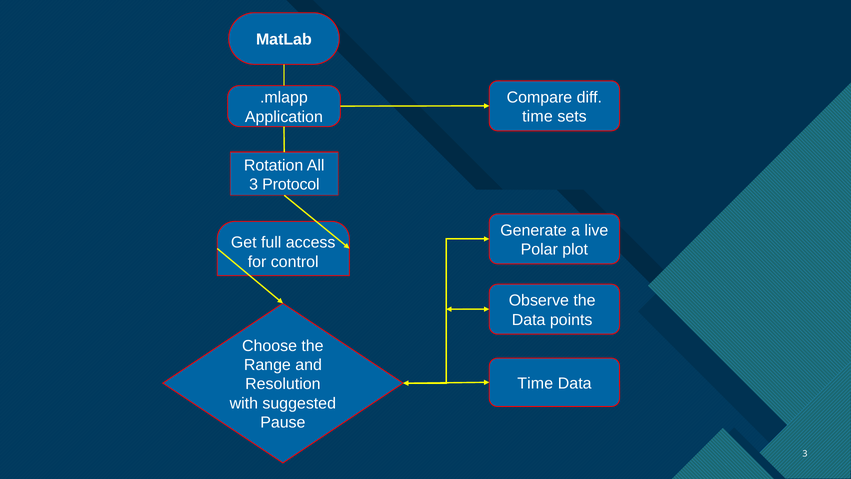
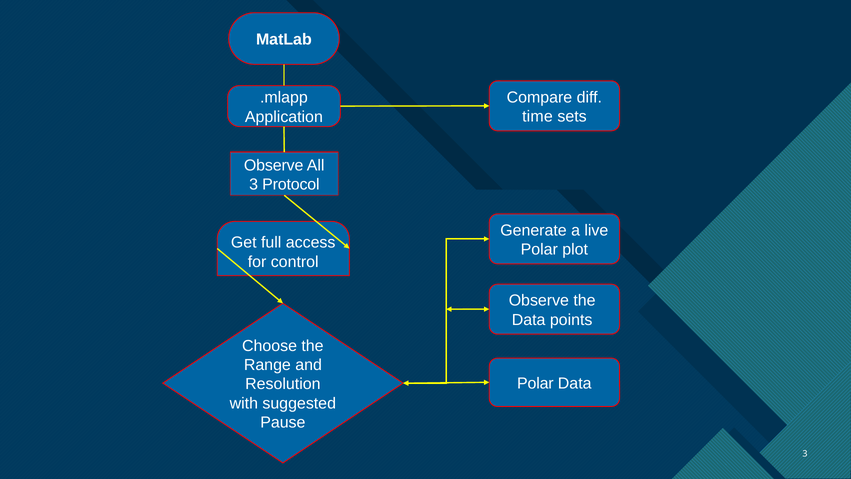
Rotation at (274, 165): Rotation -> Observe
Time at (535, 383): Time -> Polar
